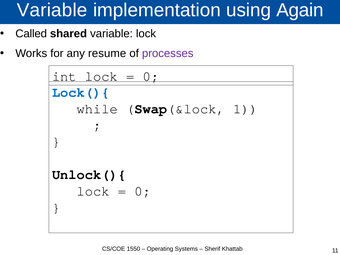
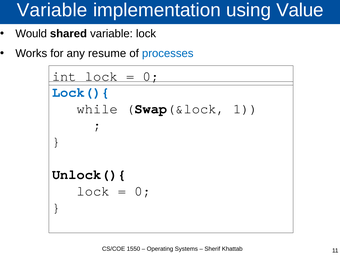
Again: Again -> Value
Called: Called -> Would
processes colour: purple -> blue
